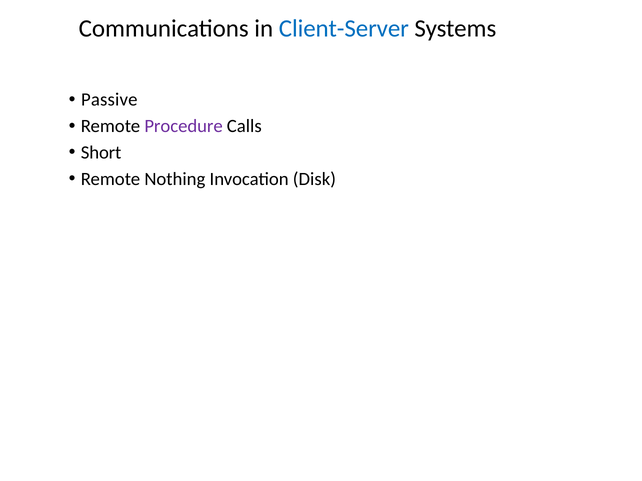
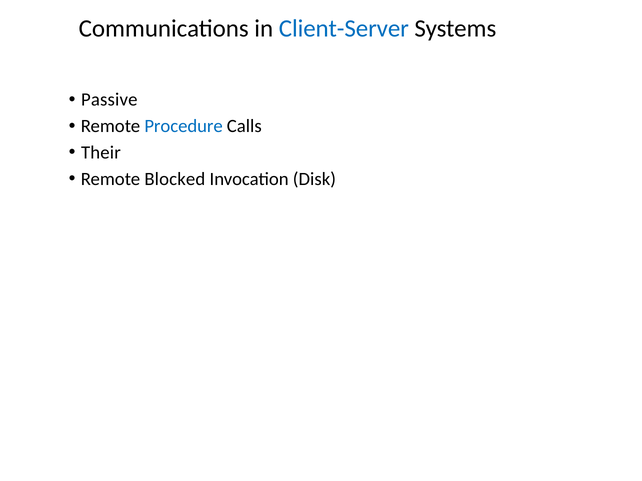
Procedure colour: purple -> blue
Short: Short -> Their
Nothing: Nothing -> Blocked
